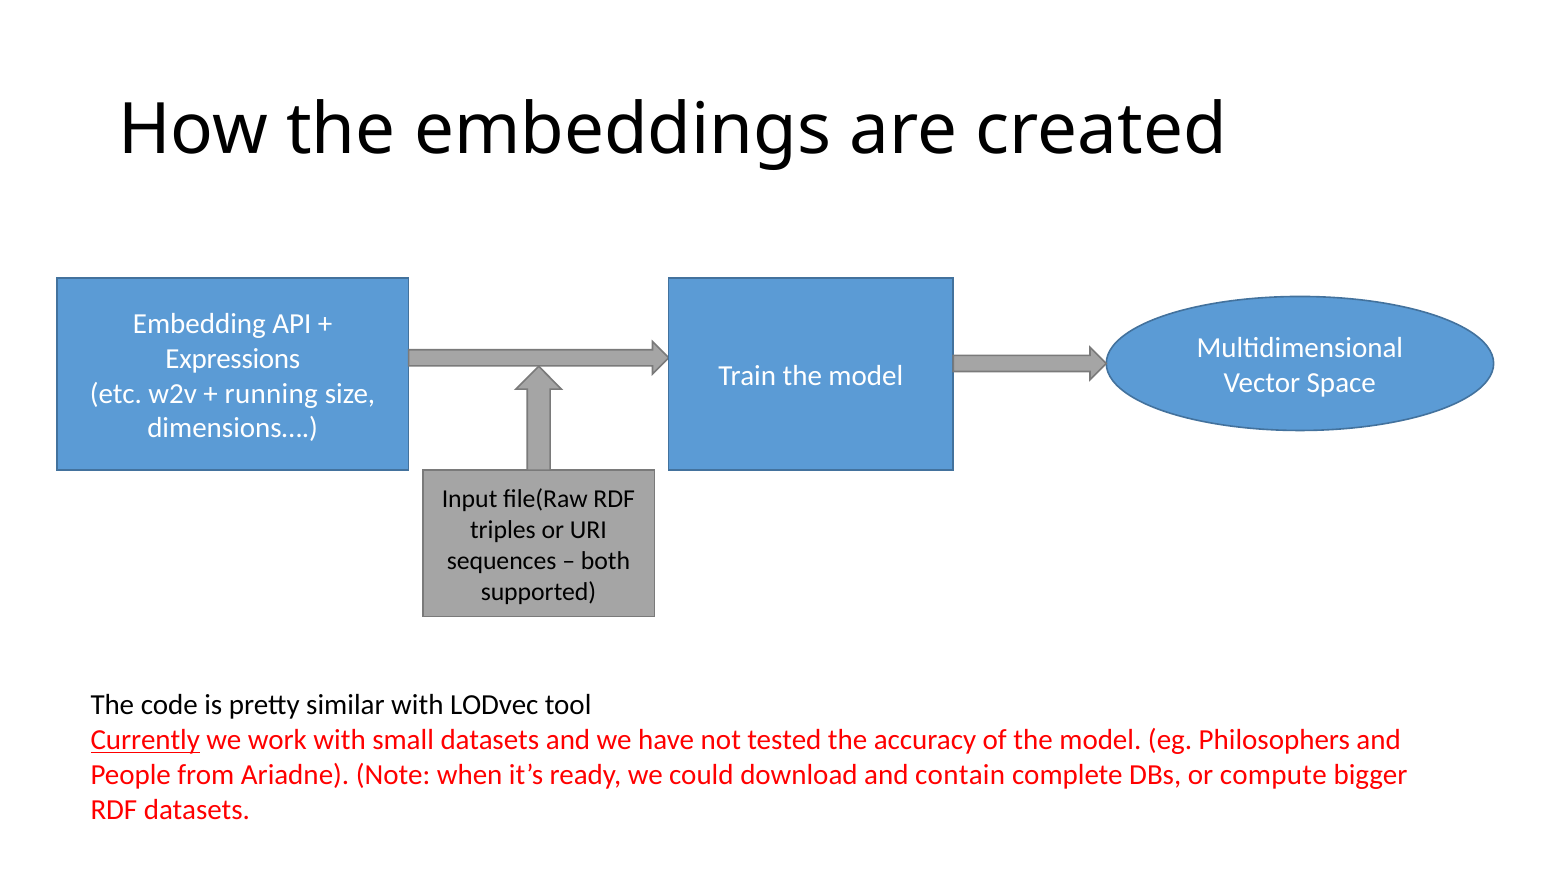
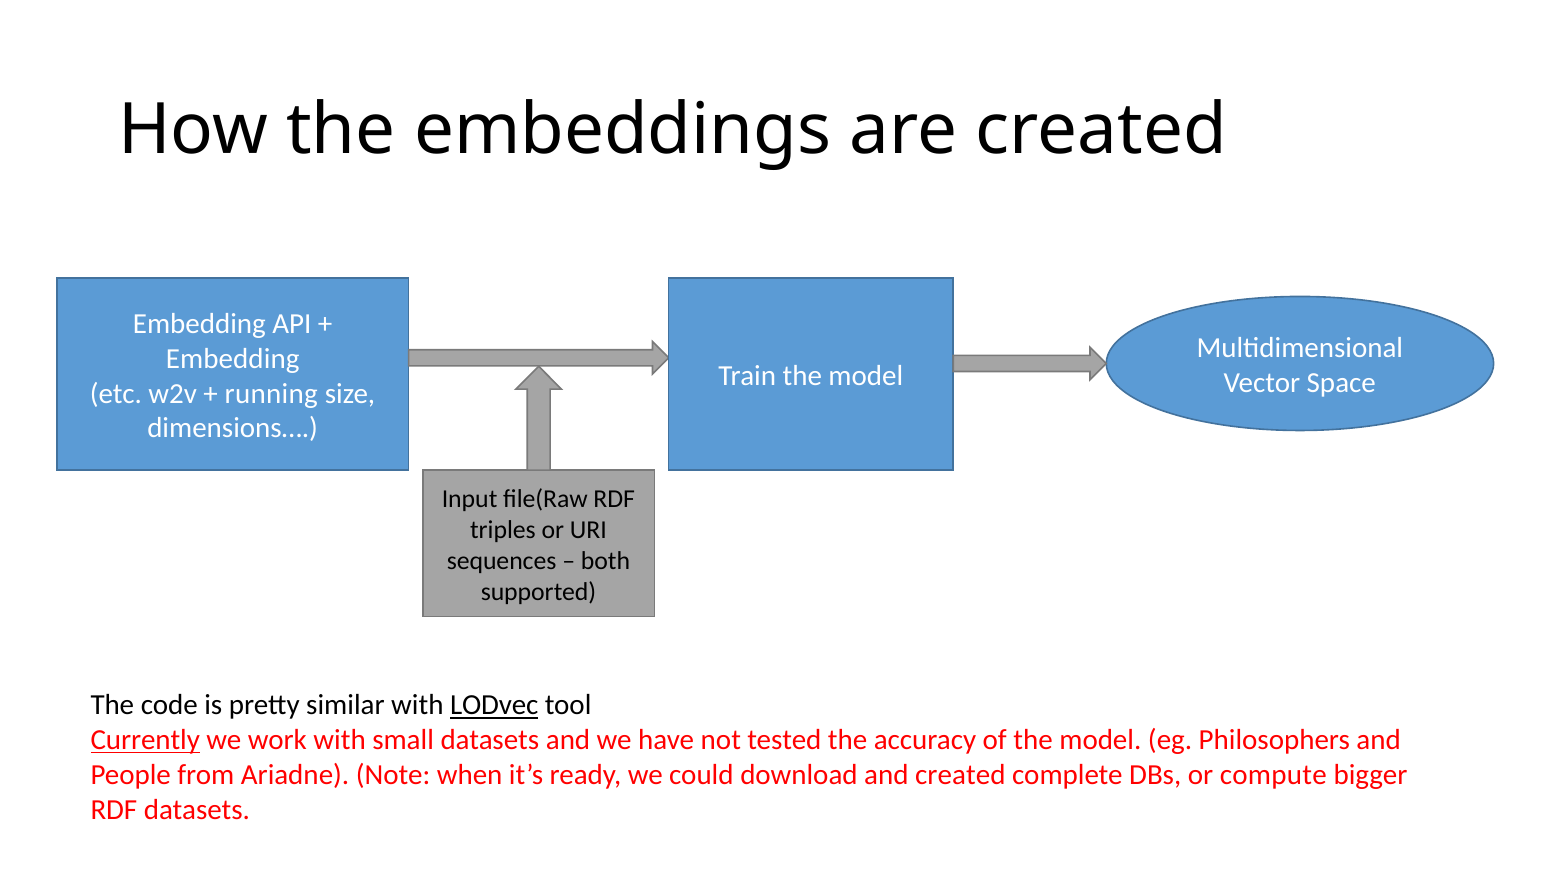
Expressions at (233, 359): Expressions -> Embedding
LODvec underline: none -> present
and contain: contain -> created
